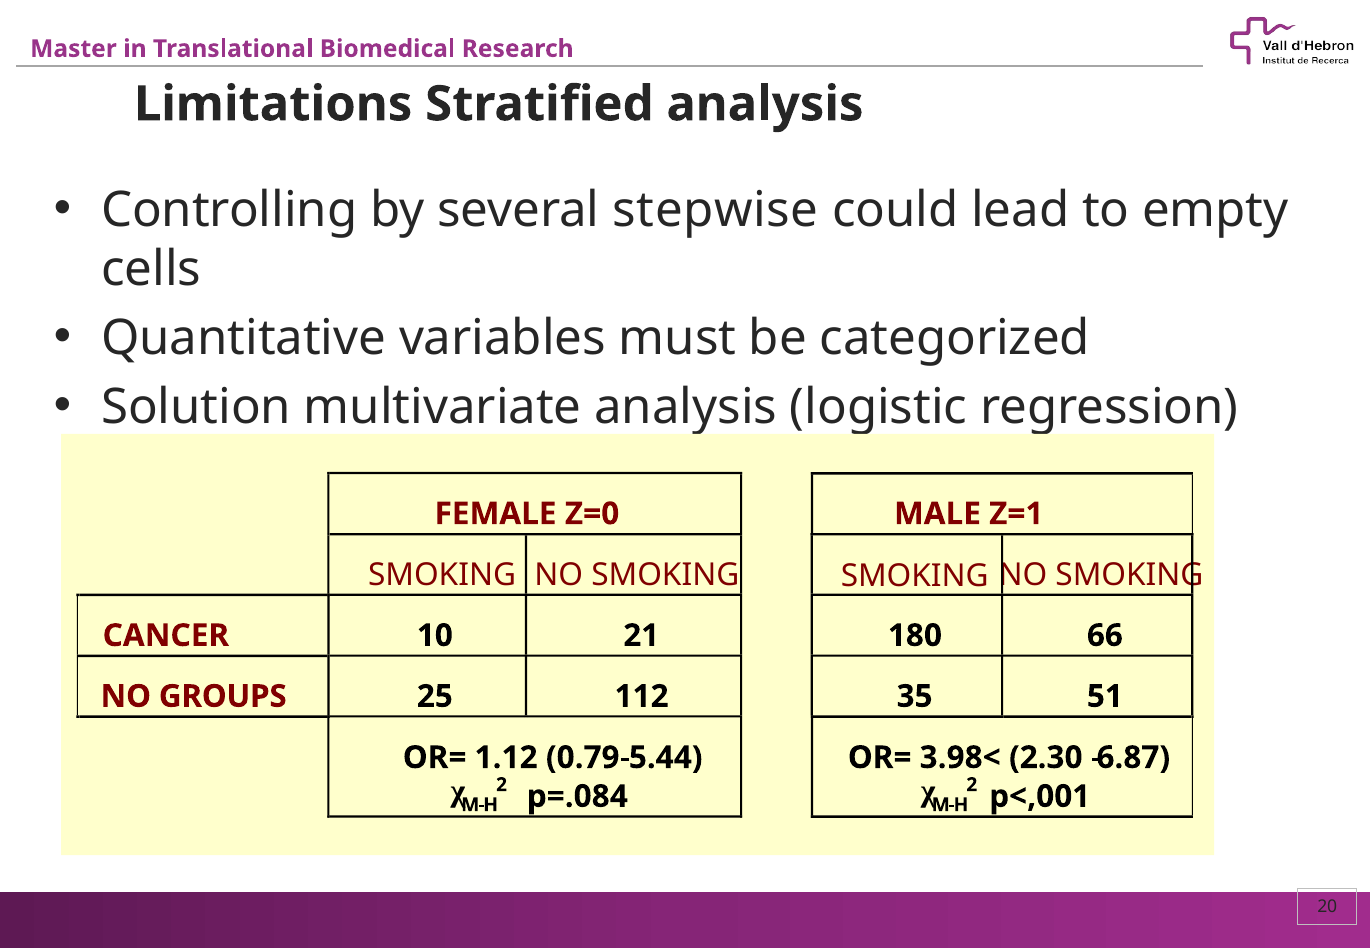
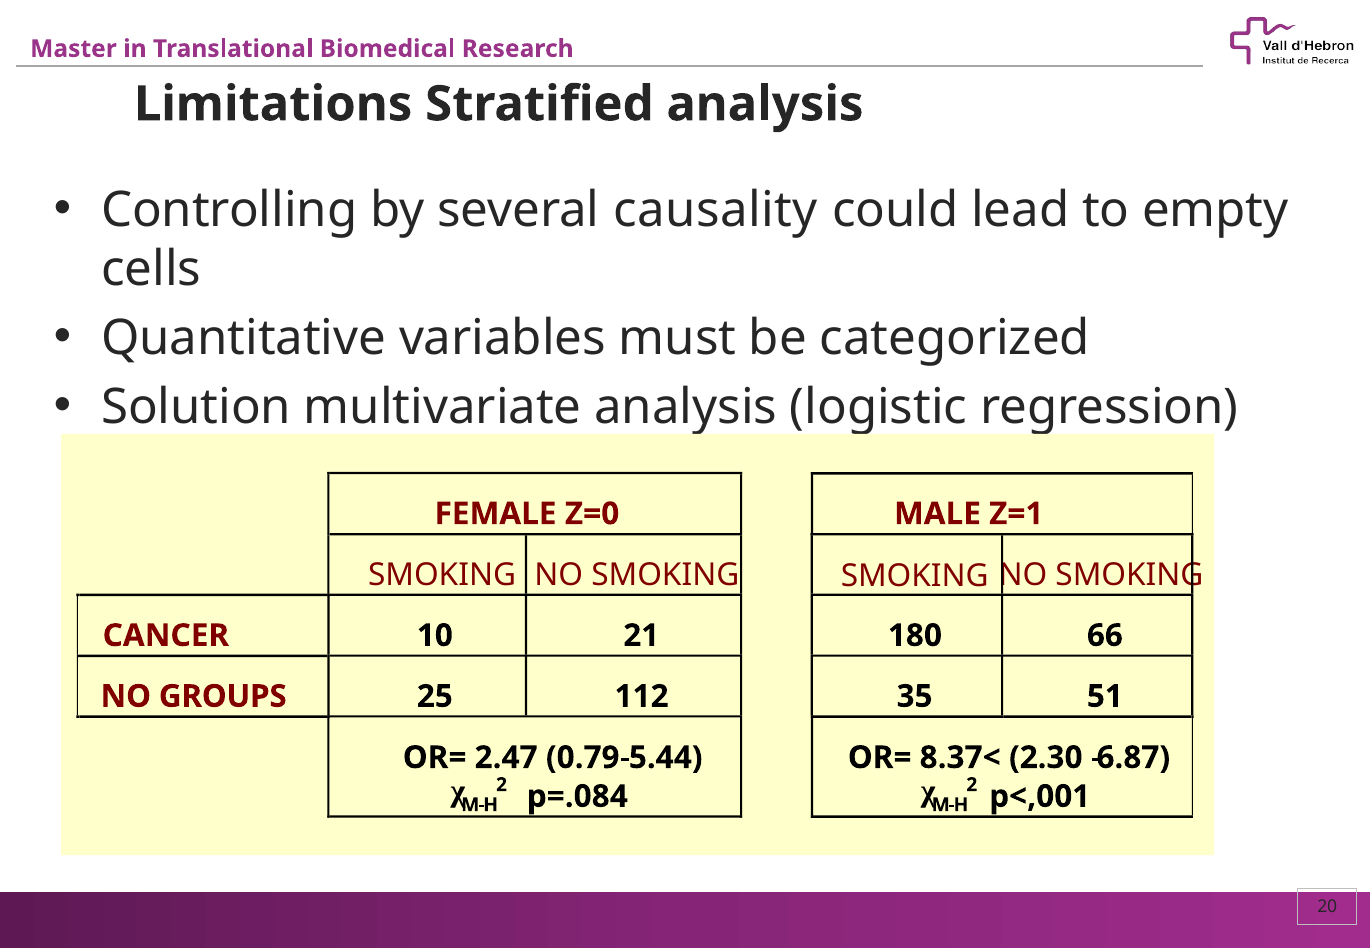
stepwise: stepwise -> causality
1.12: 1.12 -> 2.47
3.98<: 3.98< -> 8.37<
